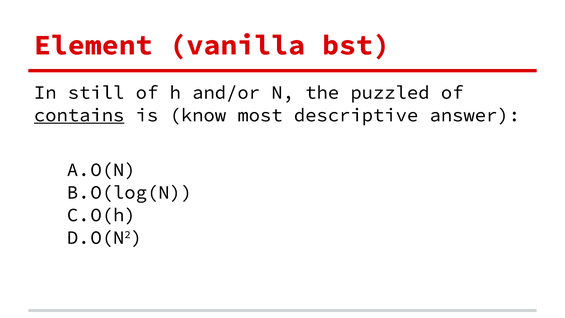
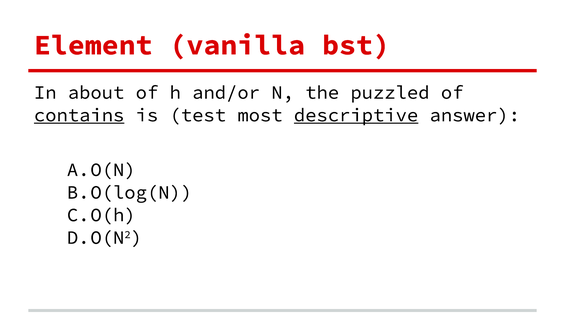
still: still -> about
know: know -> test
descriptive underline: none -> present
